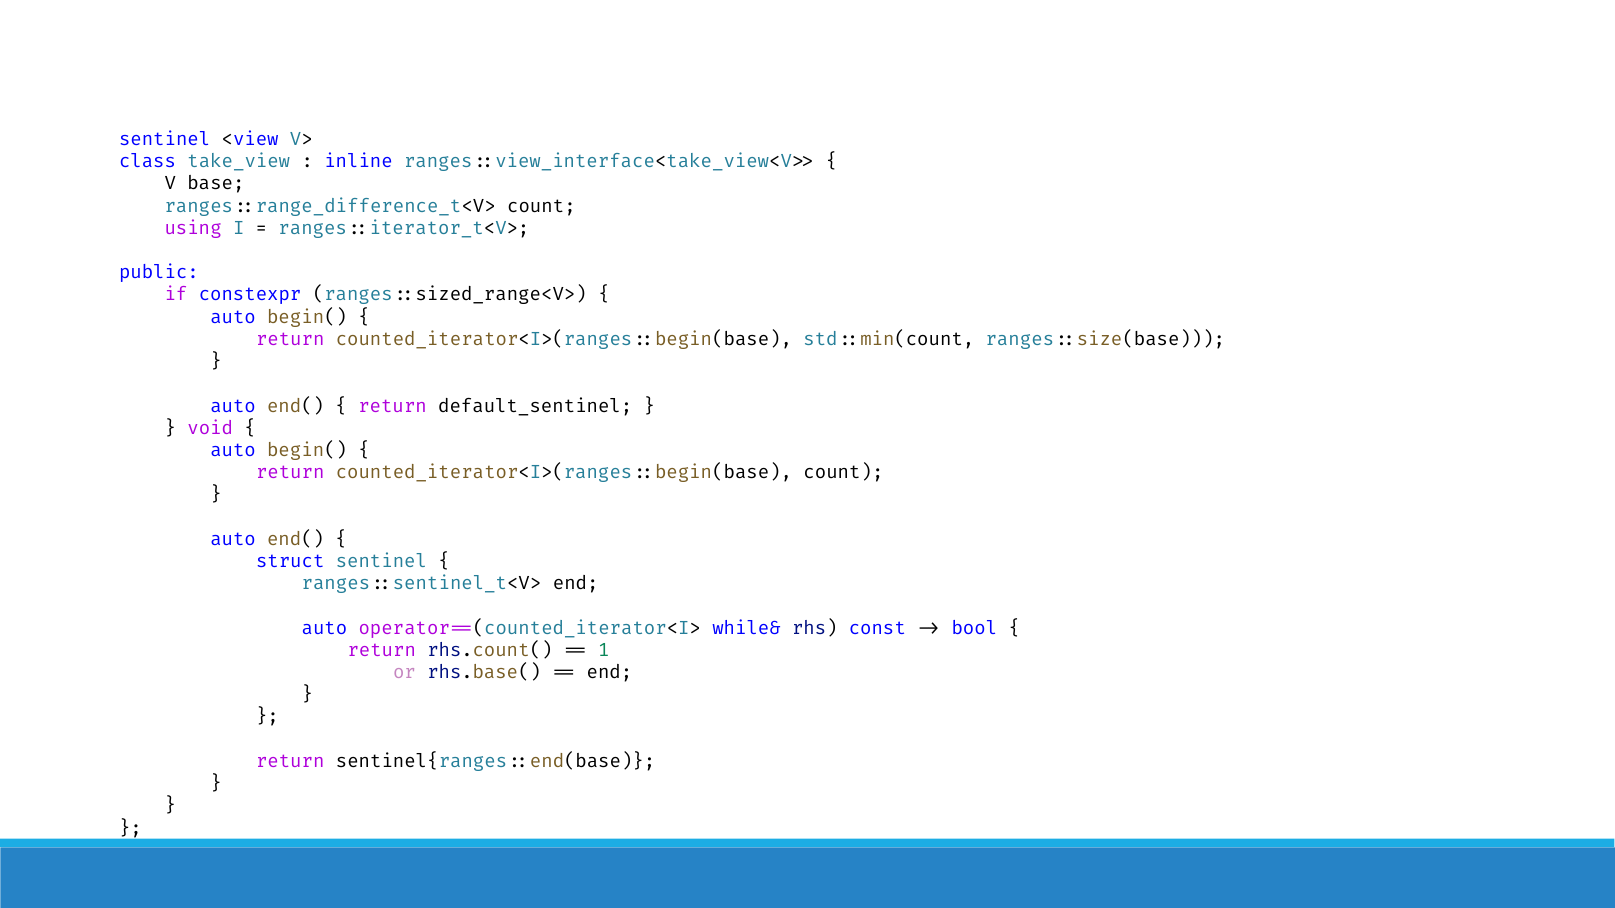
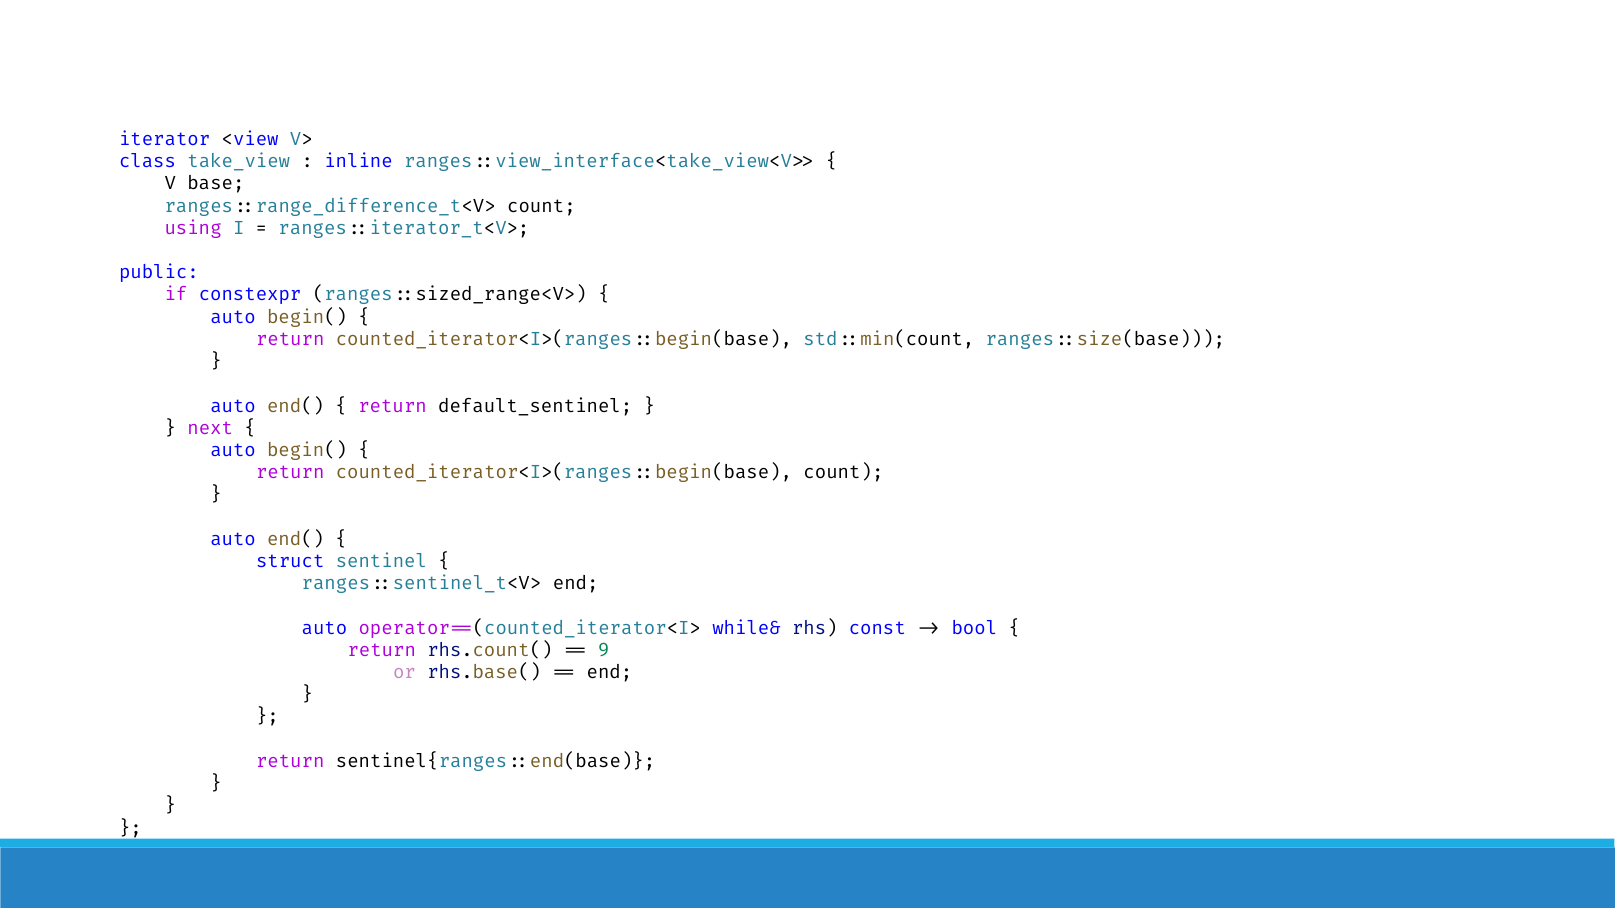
sentinel at (165, 139): sentinel -> iterator
void: void -> next
1: 1 -> 9
